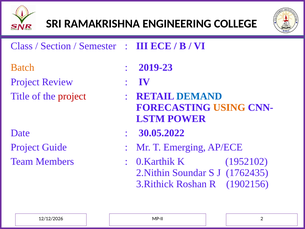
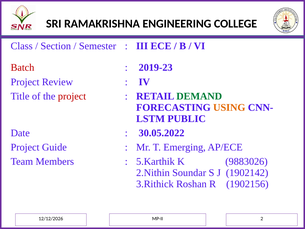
Batch colour: orange -> red
DEMAND colour: blue -> green
POWER: POWER -> PUBLIC
0.Karthik: 0.Karthik -> 5.Karthik
1952102: 1952102 -> 9883026
1762435: 1762435 -> 1902142
